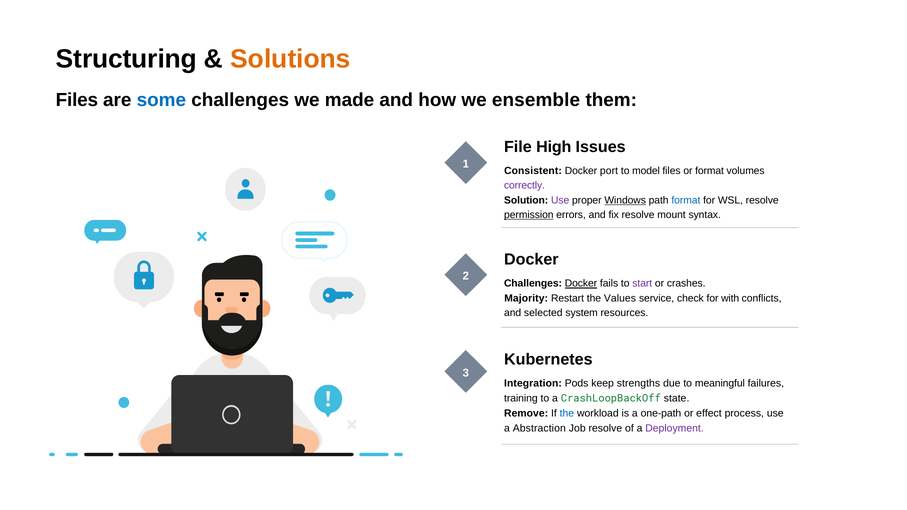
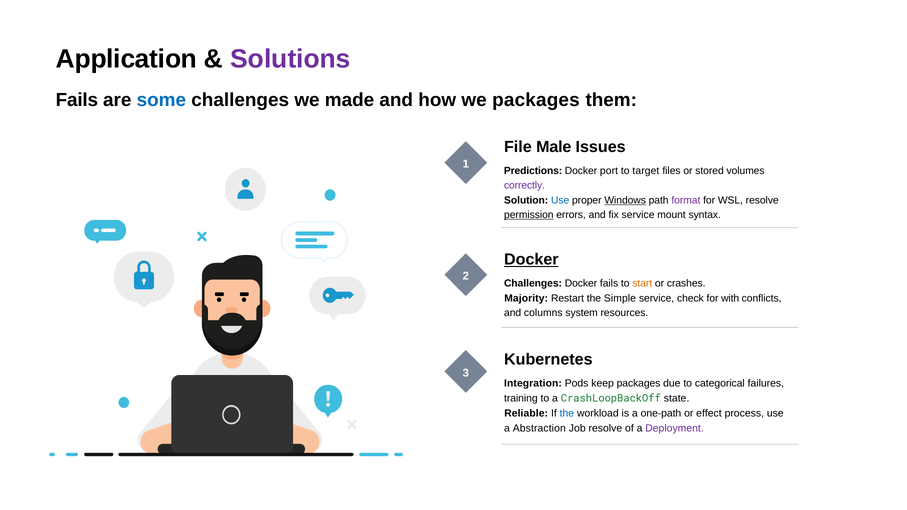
Structuring: Structuring -> Application
Solutions colour: orange -> purple
Files at (77, 100): Files -> Fails
we ensemble: ensemble -> packages
High: High -> Male
Consistent: Consistent -> Predictions
model: model -> target
or format: format -> stored
Use at (560, 200) colour: purple -> blue
format at (686, 200) colour: blue -> purple
fix resolve: resolve -> service
Docker at (531, 260) underline: none -> present
Docker at (581, 284) underline: present -> none
start colour: purple -> orange
Values: Values -> Simple
selected: selected -> columns
keep strengths: strengths -> packages
meaningful: meaningful -> categorical
Remove: Remove -> Reliable
